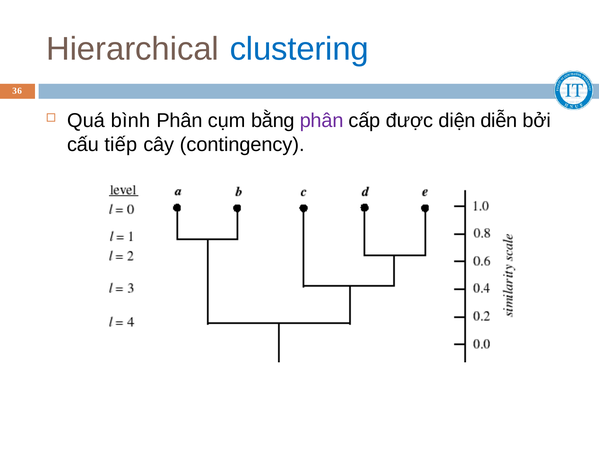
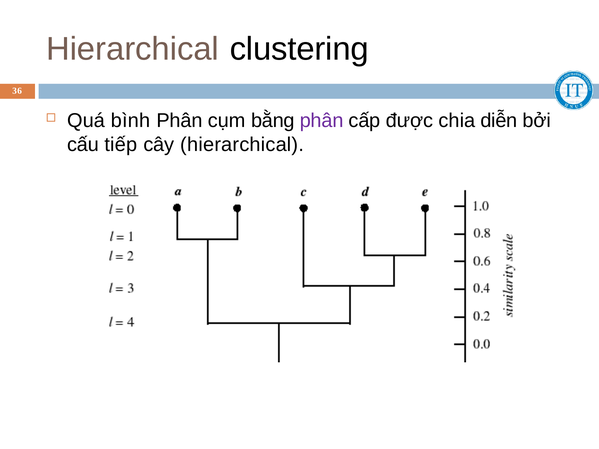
clustering colour: blue -> black
diện: diện -> chia
cây contingency: contingency -> hierarchical
